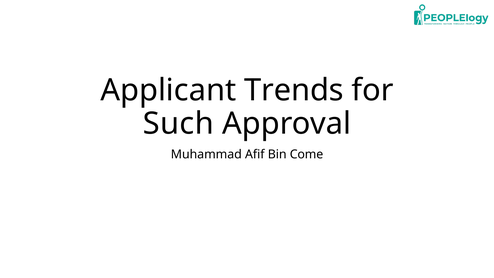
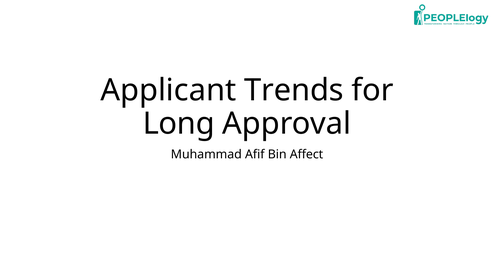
Such: Such -> Long
Come: Come -> Affect
